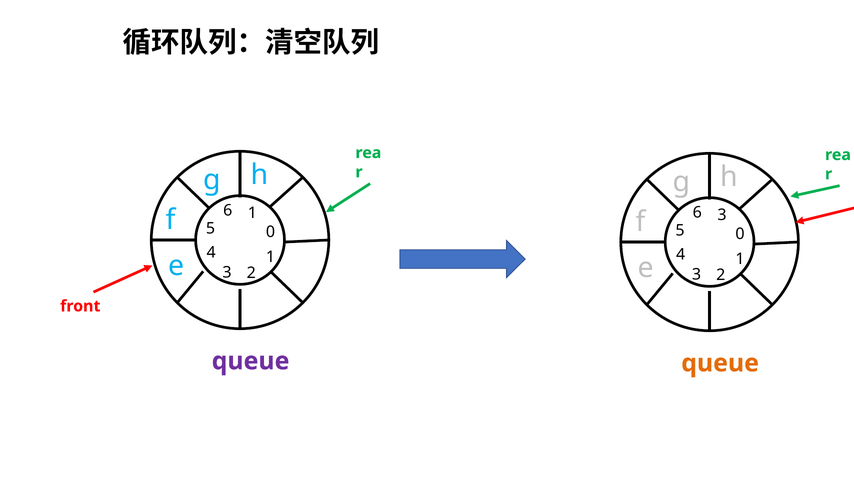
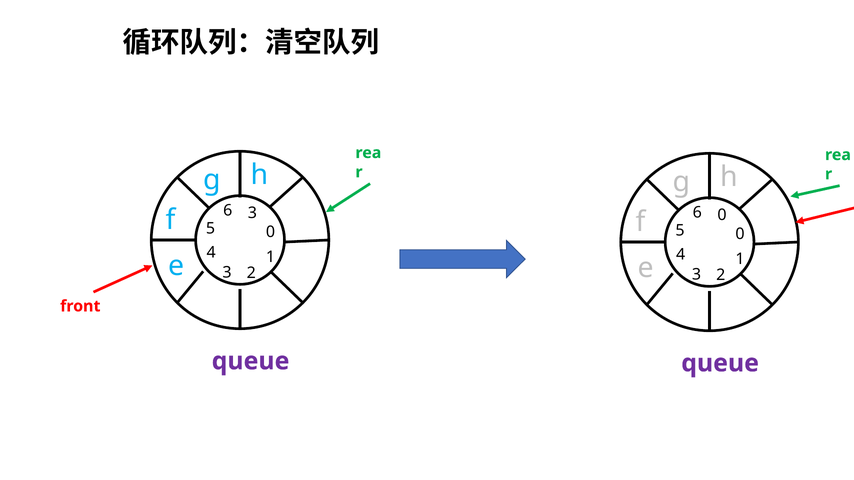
6 1: 1 -> 3
6 3: 3 -> 0
queue at (720, 363) colour: orange -> purple
